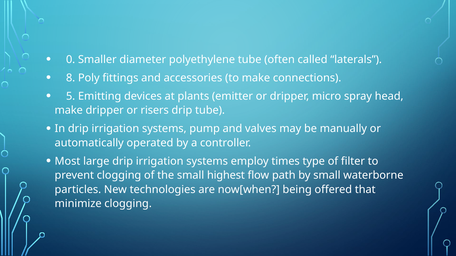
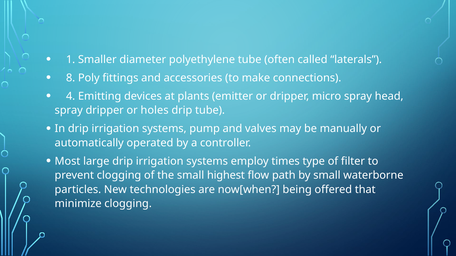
0: 0 -> 1
5: 5 -> 4
make at (69, 111): make -> spray
risers: risers -> holes
